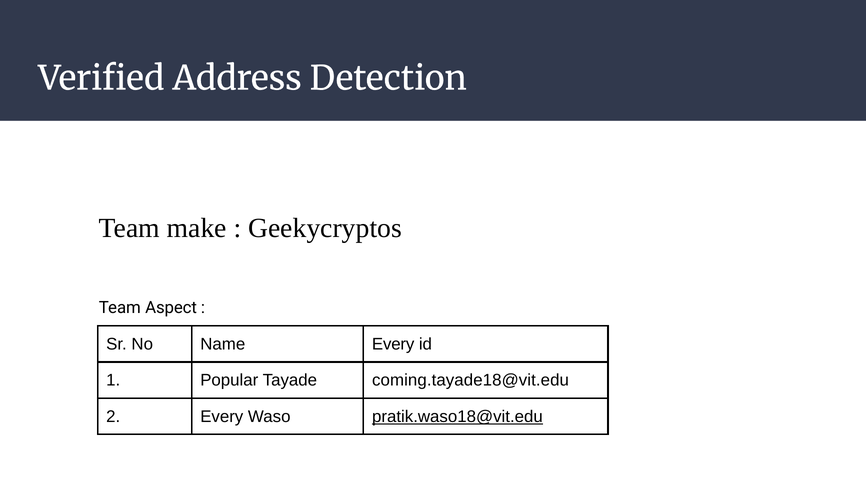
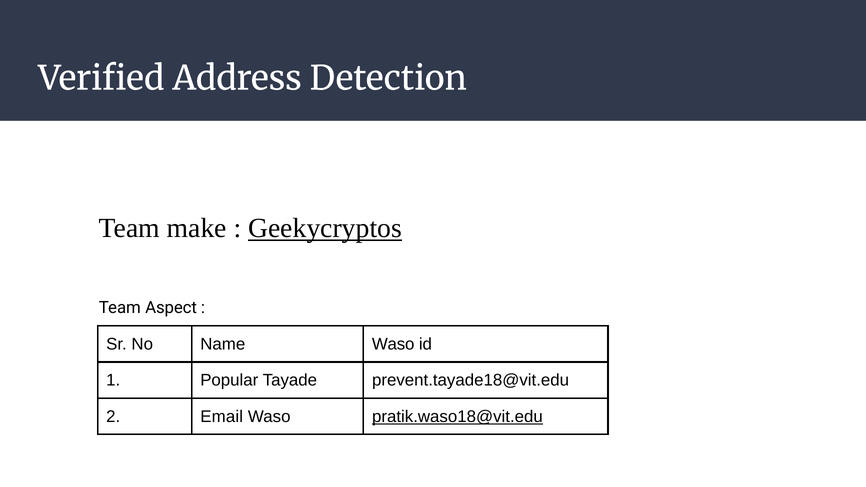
Geekycryptos underline: none -> present
Name Every: Every -> Waso
coming.tayade18@vit.edu: coming.tayade18@vit.edu -> prevent.tayade18@vit.edu
2 Every: Every -> Email
